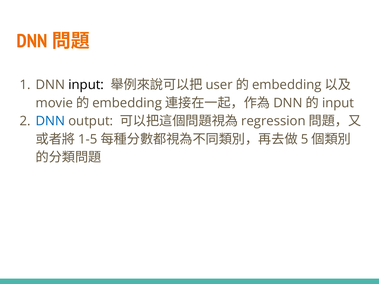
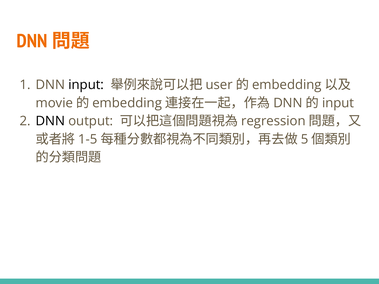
DNN at (50, 121) colour: blue -> black
